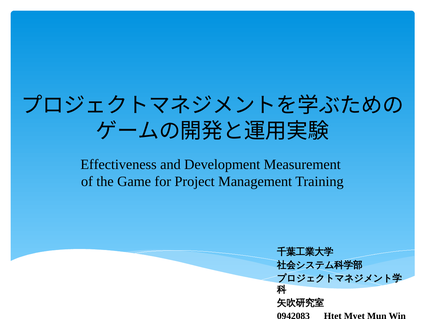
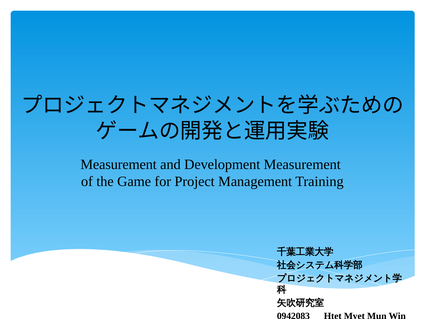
Effectiveness at (119, 164): Effectiveness -> Measurement
